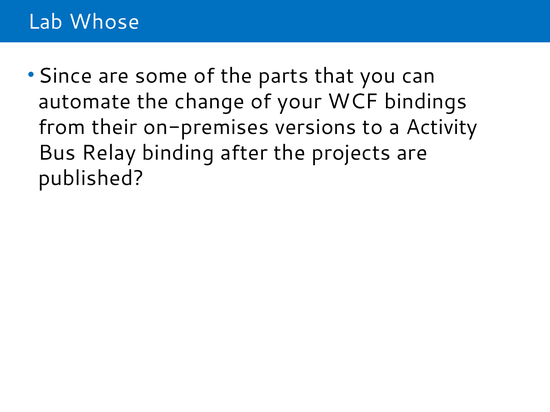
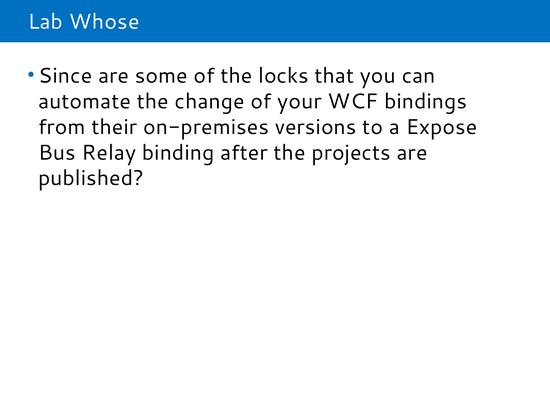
parts: parts -> locks
Activity: Activity -> Expose
